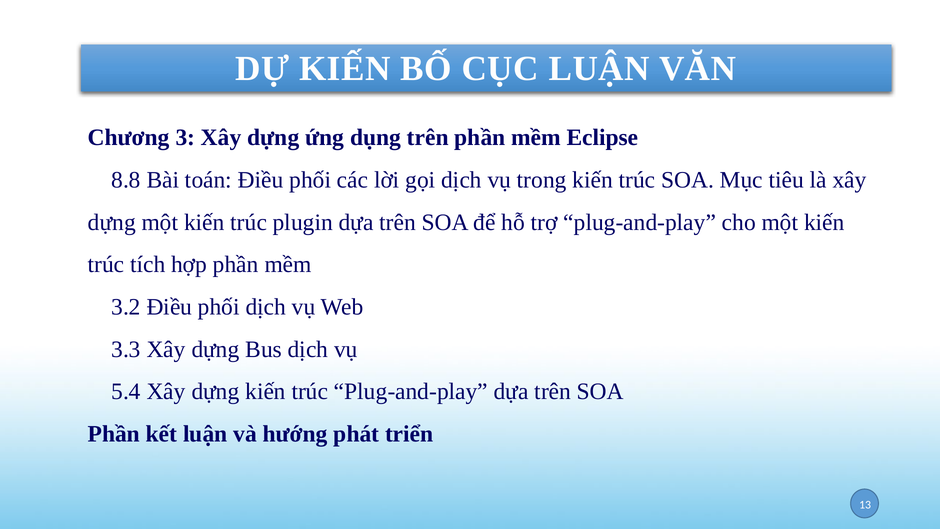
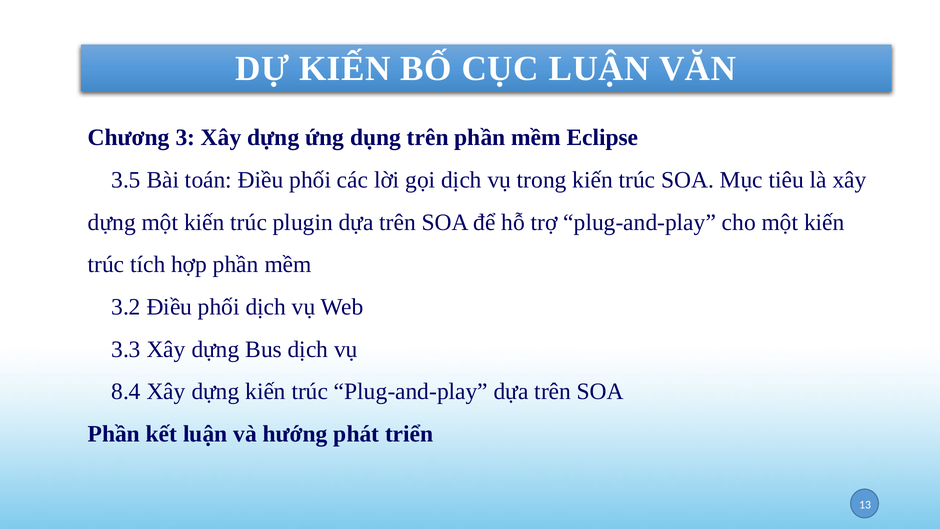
8.8: 8.8 -> 3.5
5.4: 5.4 -> 8.4
